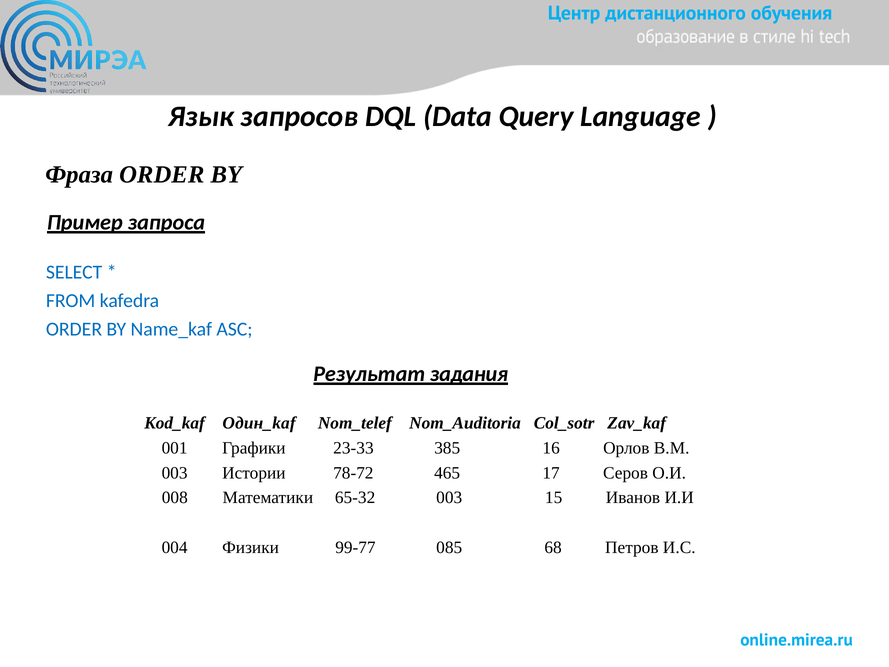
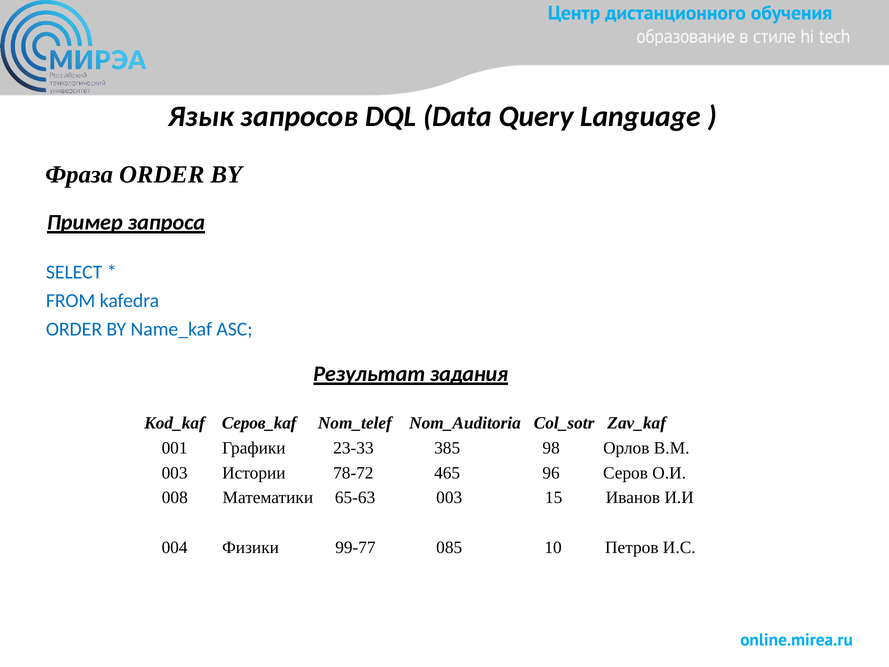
Один_kaf: Один_kaf -> Серов_kaf
16: 16 -> 98
17: 17 -> 96
65-32: 65-32 -> 65-63
68: 68 -> 10
